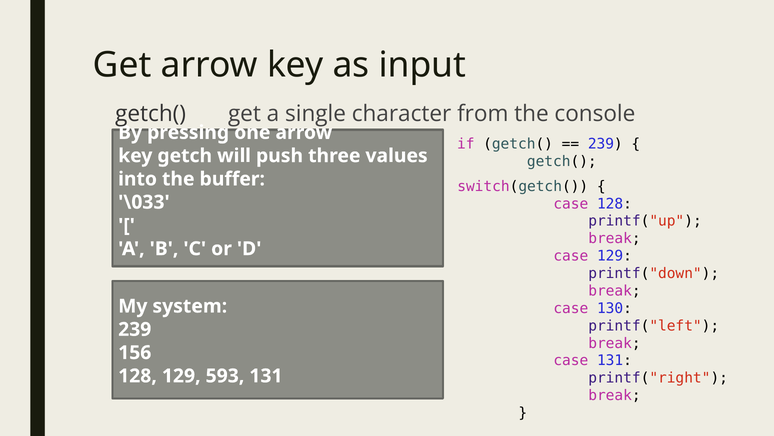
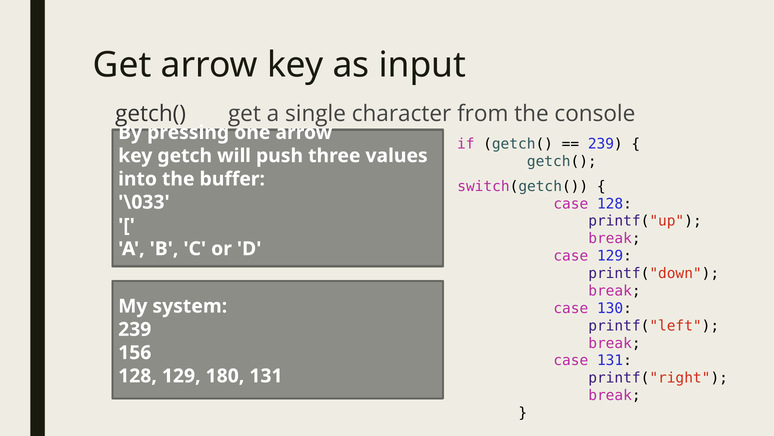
593: 593 -> 180
